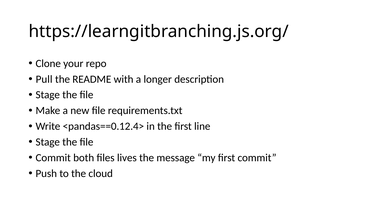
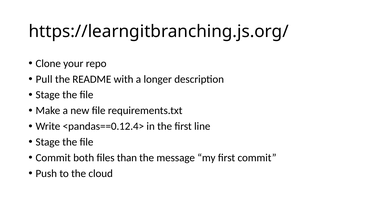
lives: lives -> than
